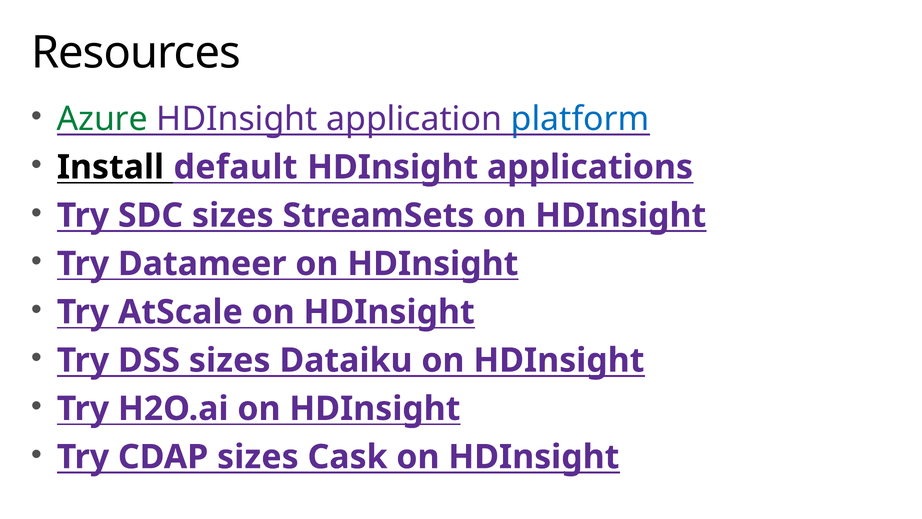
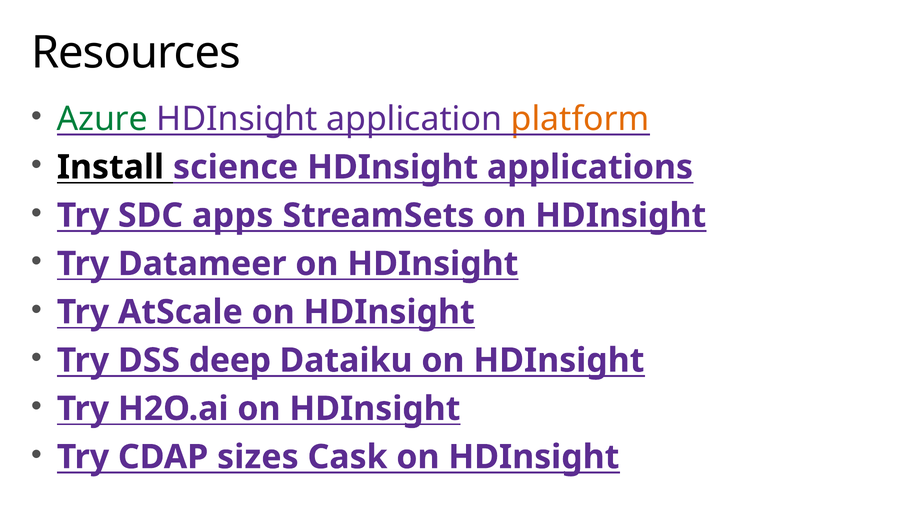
platform colour: blue -> orange
default: default -> science
SDC sizes: sizes -> apps
DSS sizes: sizes -> deep
